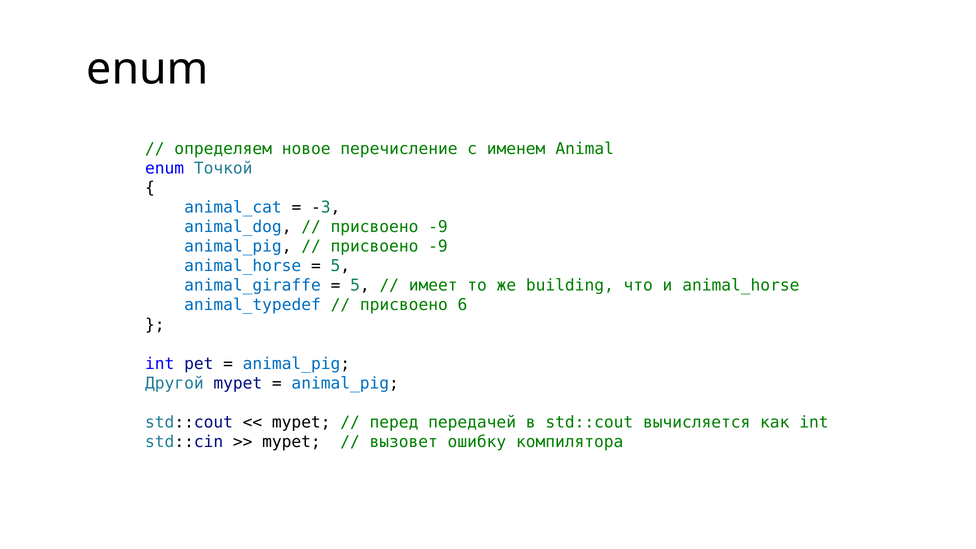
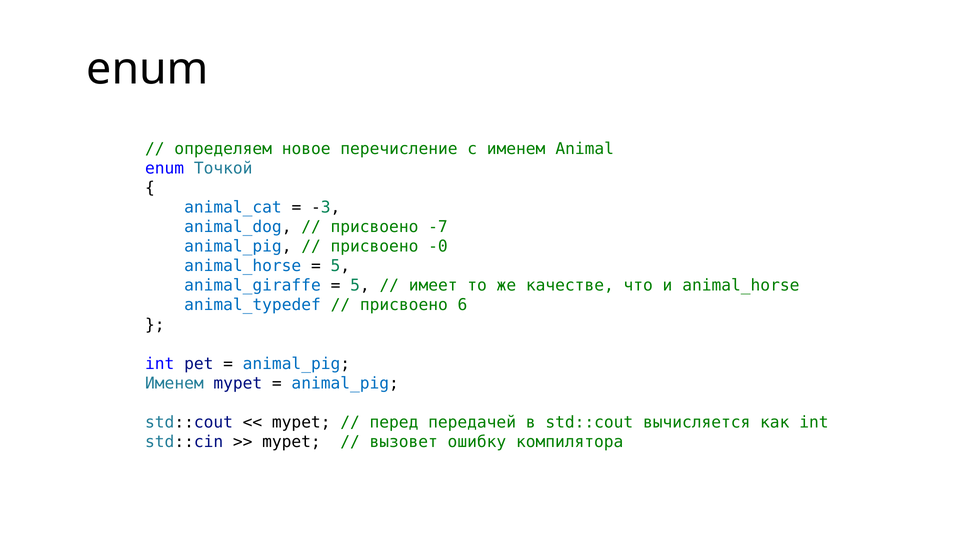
-9 at (438, 227): -9 -> -7
-9 at (438, 247): -9 -> -0
building: building -> качестве
Другой at (174, 383): Другой -> Именем
